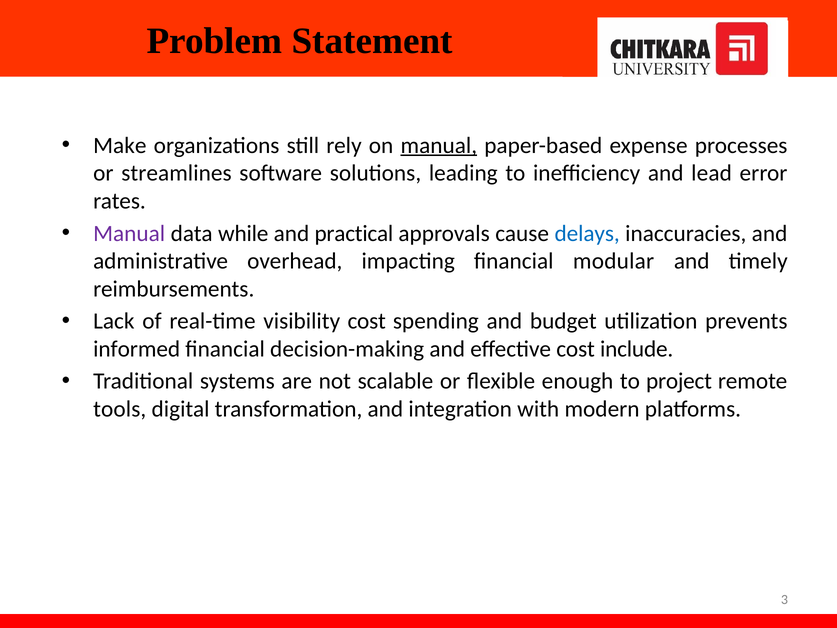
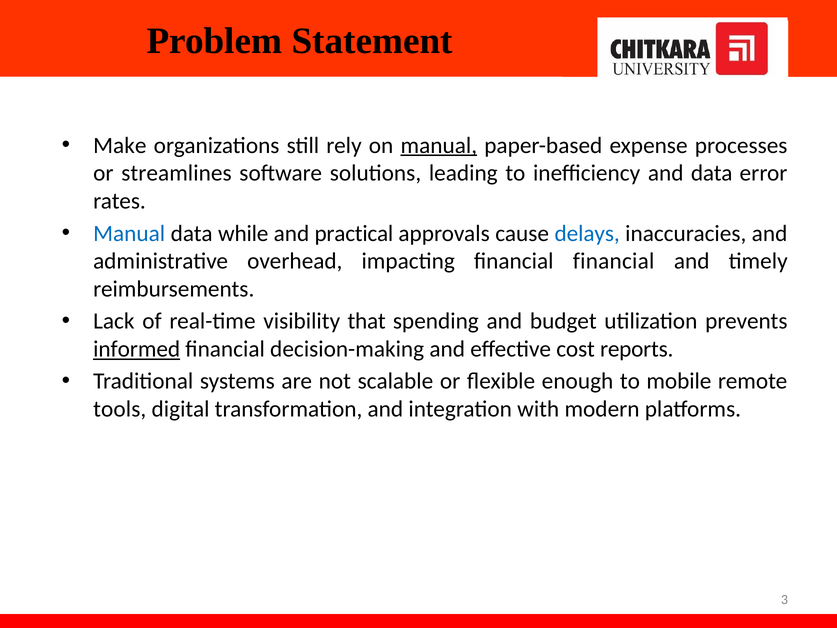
and lead: lead -> data
Manual at (129, 233) colour: purple -> blue
financial modular: modular -> financial
visibility cost: cost -> that
informed underline: none -> present
include: include -> reports
project: project -> mobile
